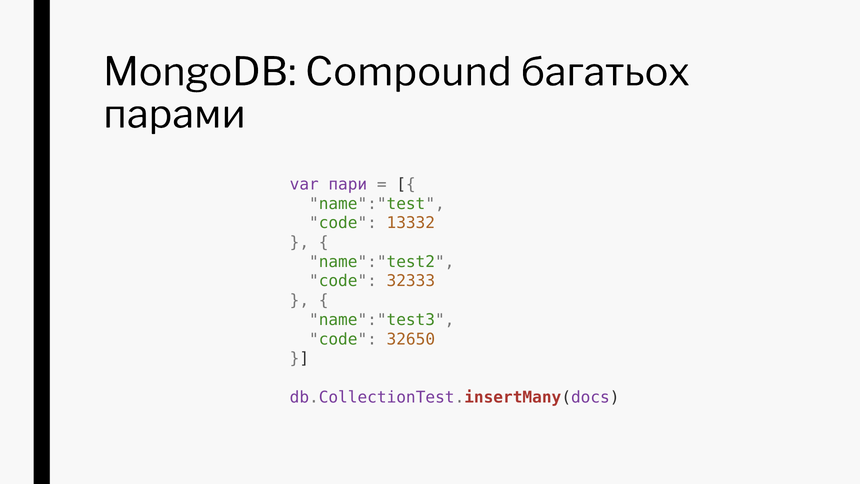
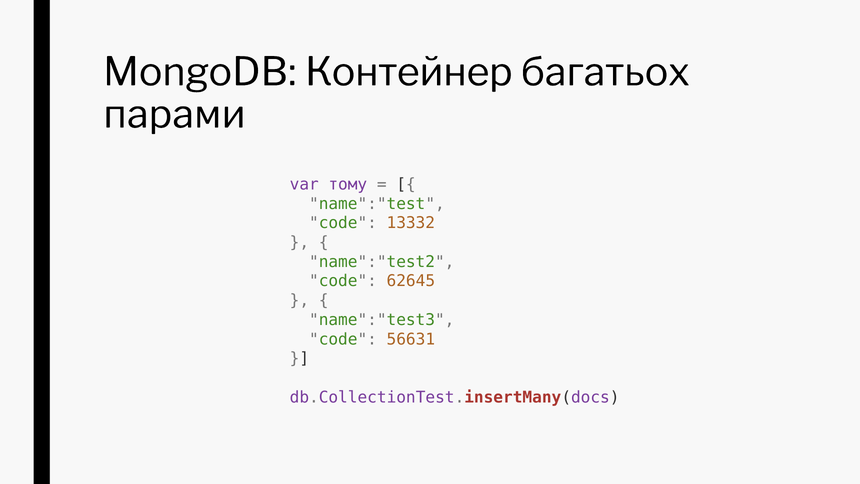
Compound: Compound -> Контейнер
пари: пари -> тому
32333: 32333 -> 62645
32650: 32650 -> 56631
